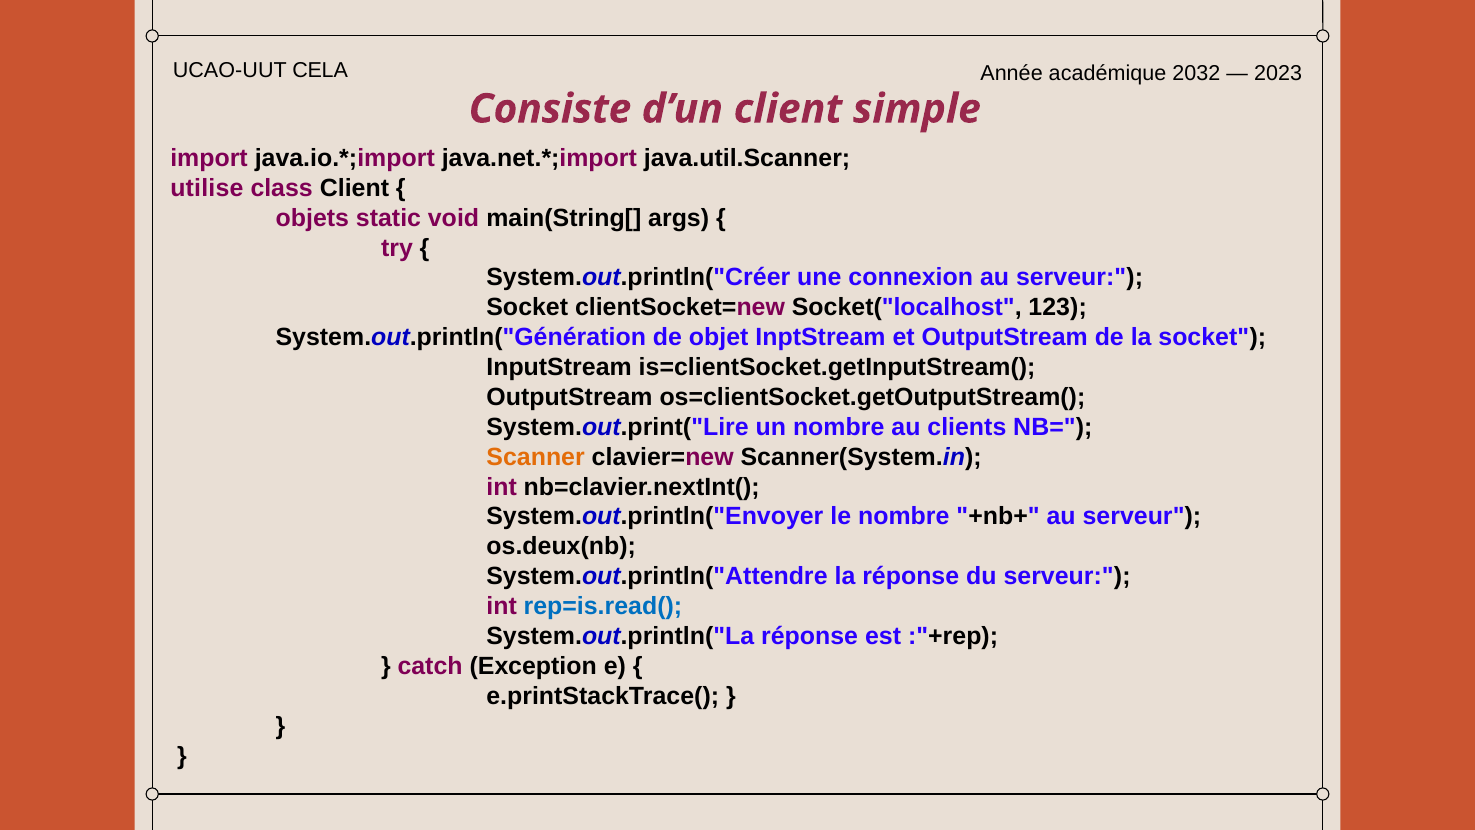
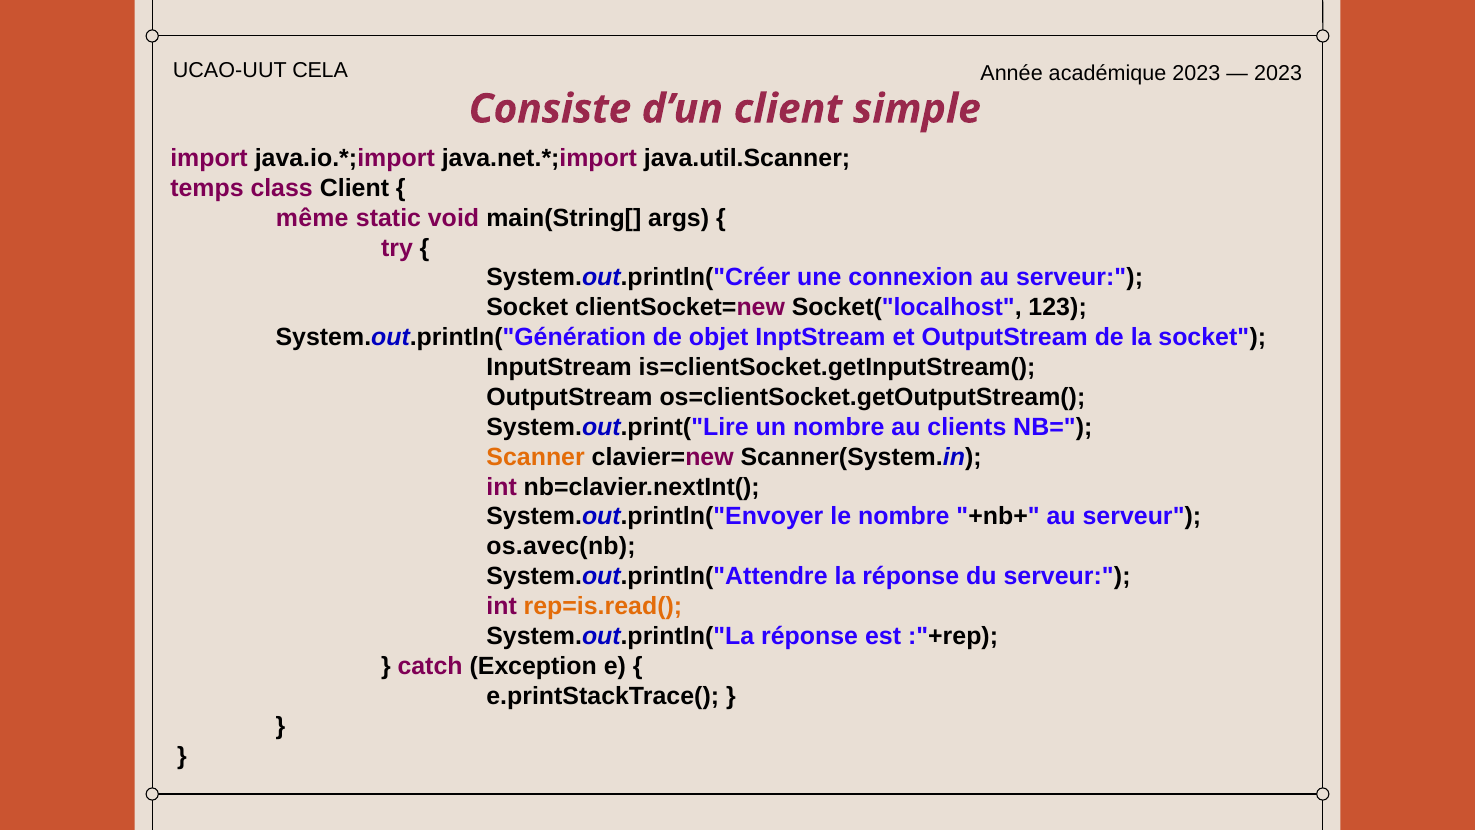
académique 2032: 2032 -> 2023
utilise: utilise -> temps
objets: objets -> même
os.deux(nb: os.deux(nb -> os.avec(nb
rep=is.read( colour: blue -> orange
